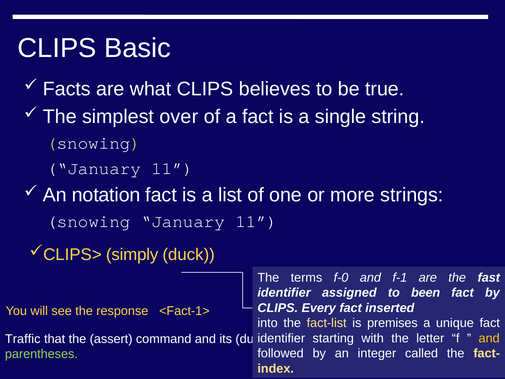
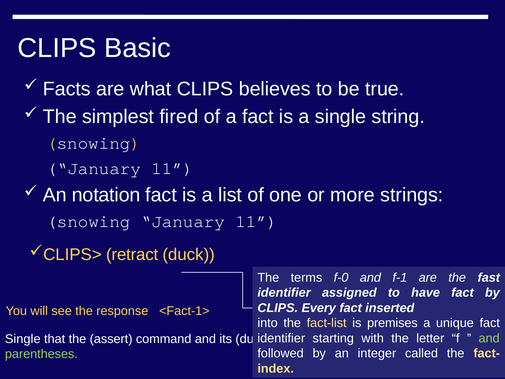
over: over -> fired
simply: simply -> retract
been: been -> have
and at (489, 338) colour: yellow -> light green
Trafﬁc at (23, 339): Trafﬁc -> Single
